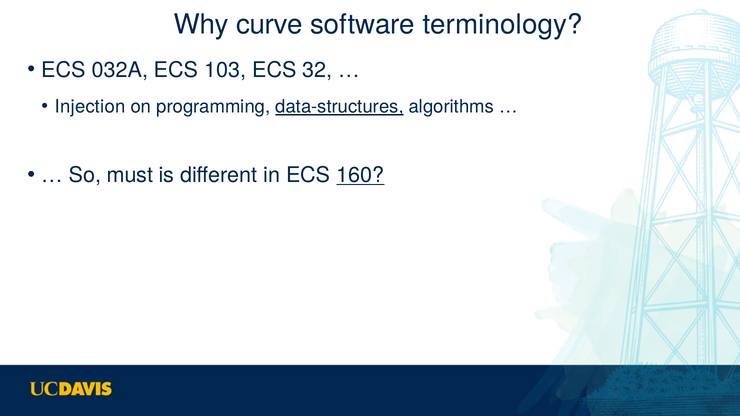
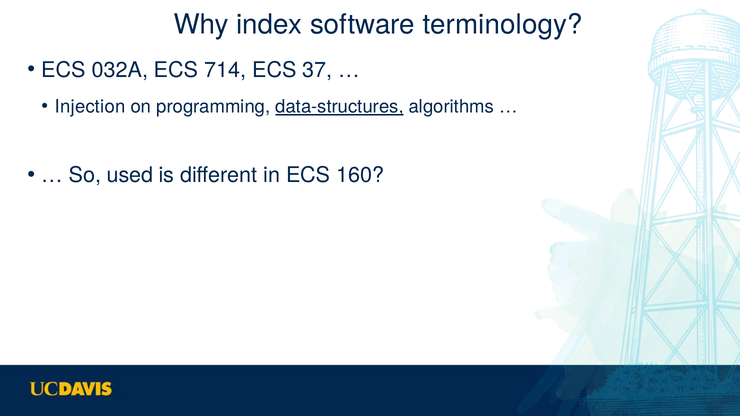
curve: curve -> index
103: 103 -> 714
32: 32 -> 37
must: must -> used
160 underline: present -> none
